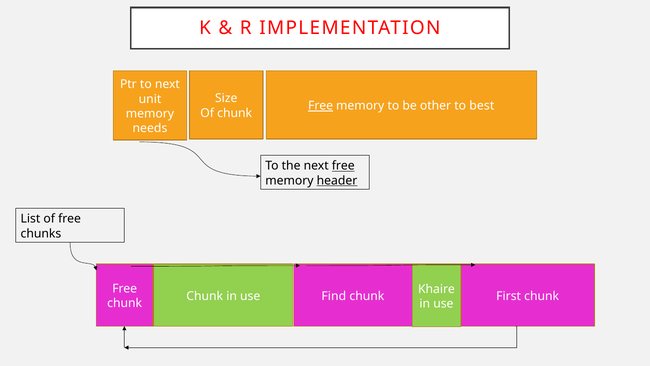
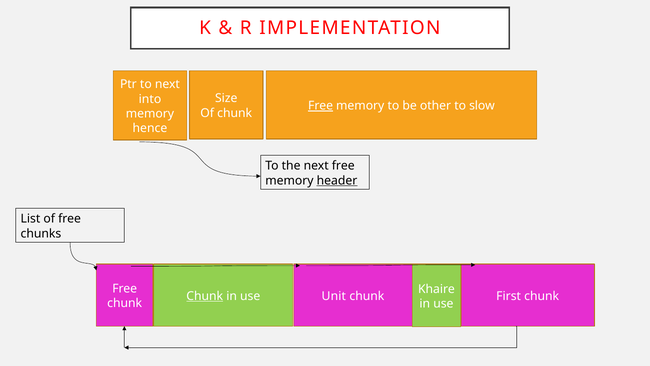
unit: unit -> into
best: best -> slow
needs: needs -> hence
free at (343, 166) underline: present -> none
Chunk at (205, 296) underline: none -> present
Find: Find -> Unit
